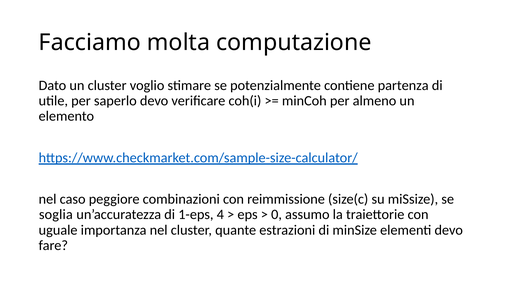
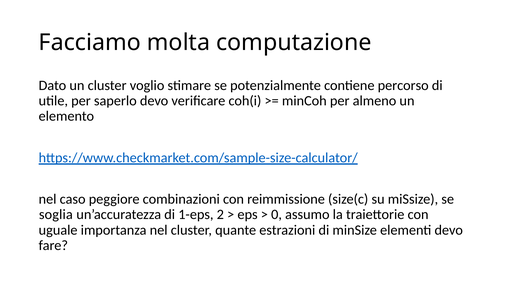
partenza: partenza -> percorso
4: 4 -> 2
